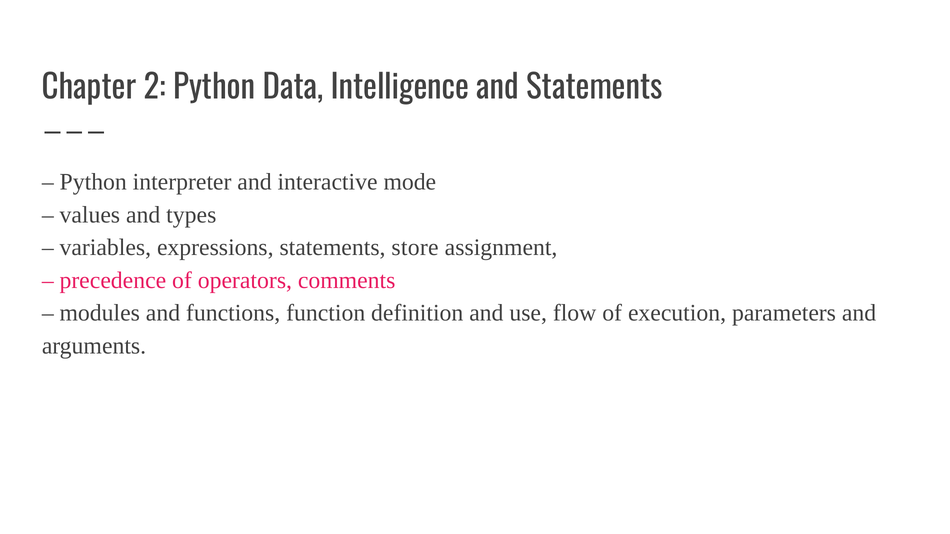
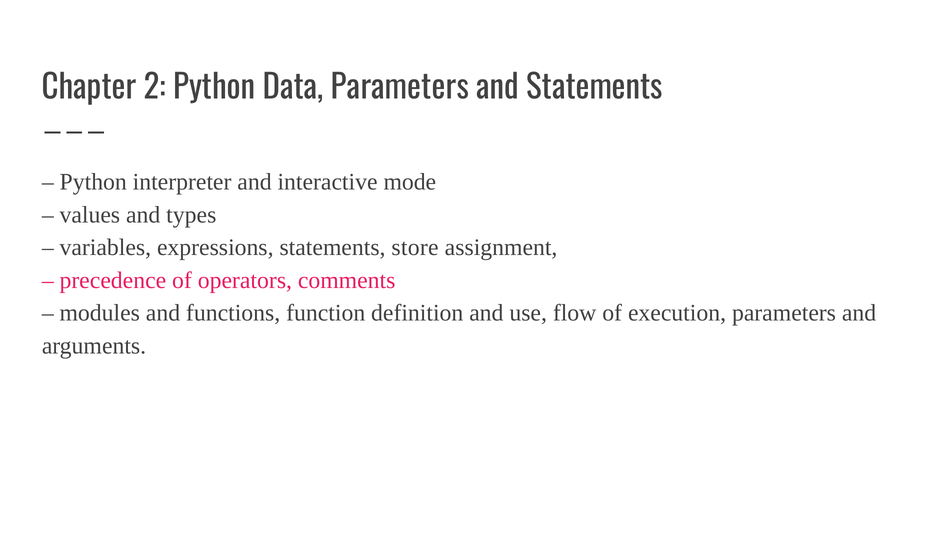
Data Intelligence: Intelligence -> Parameters
